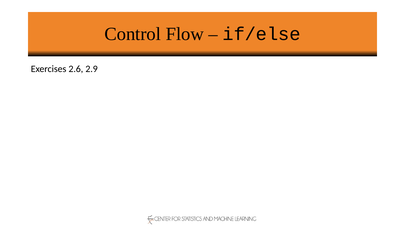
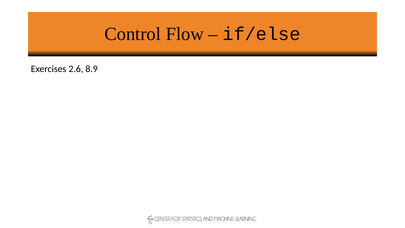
2.9: 2.9 -> 8.9
